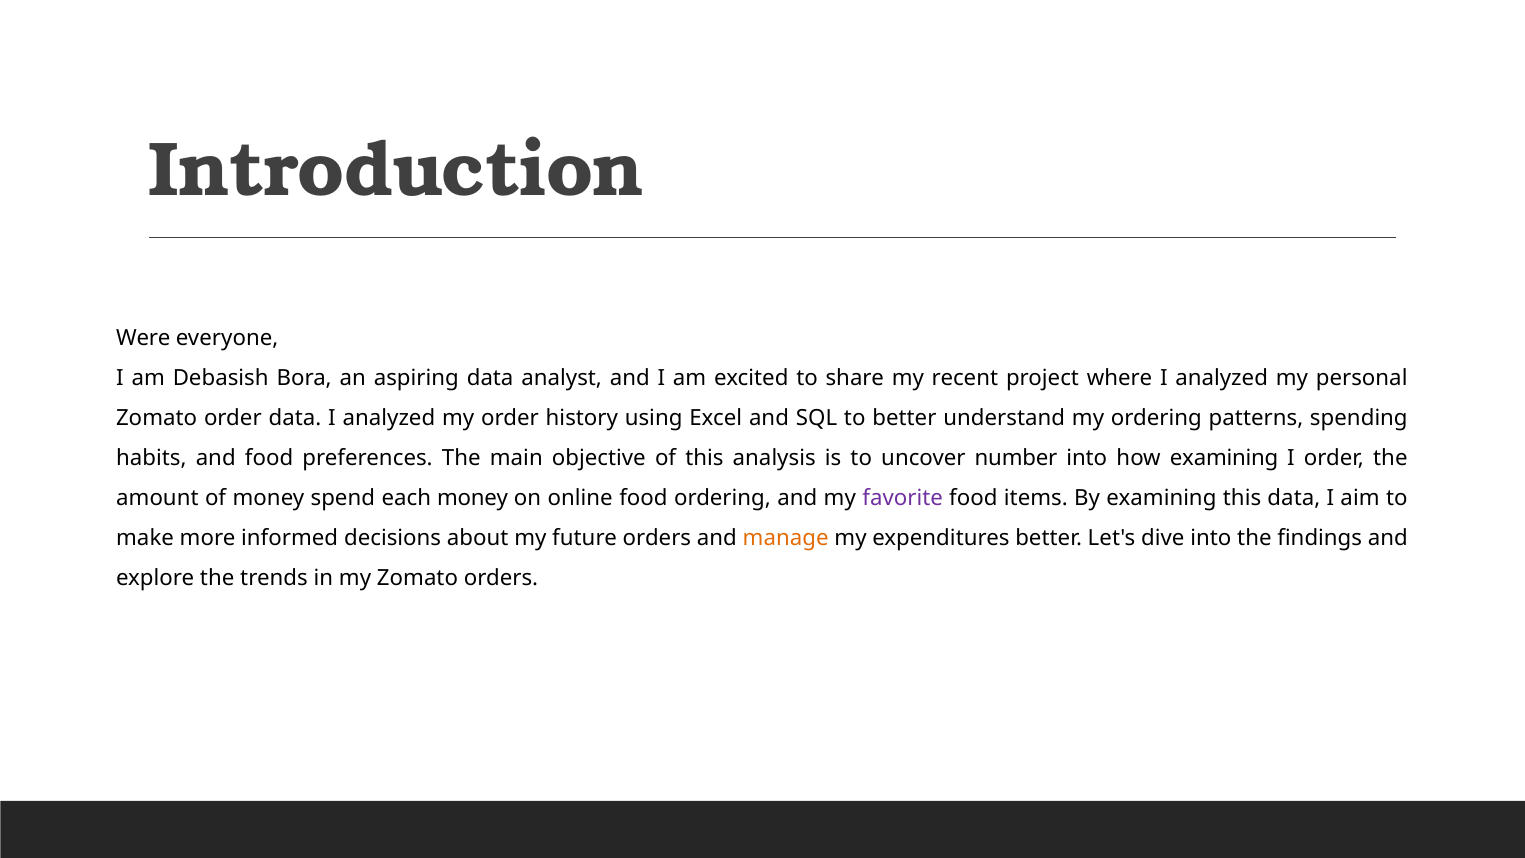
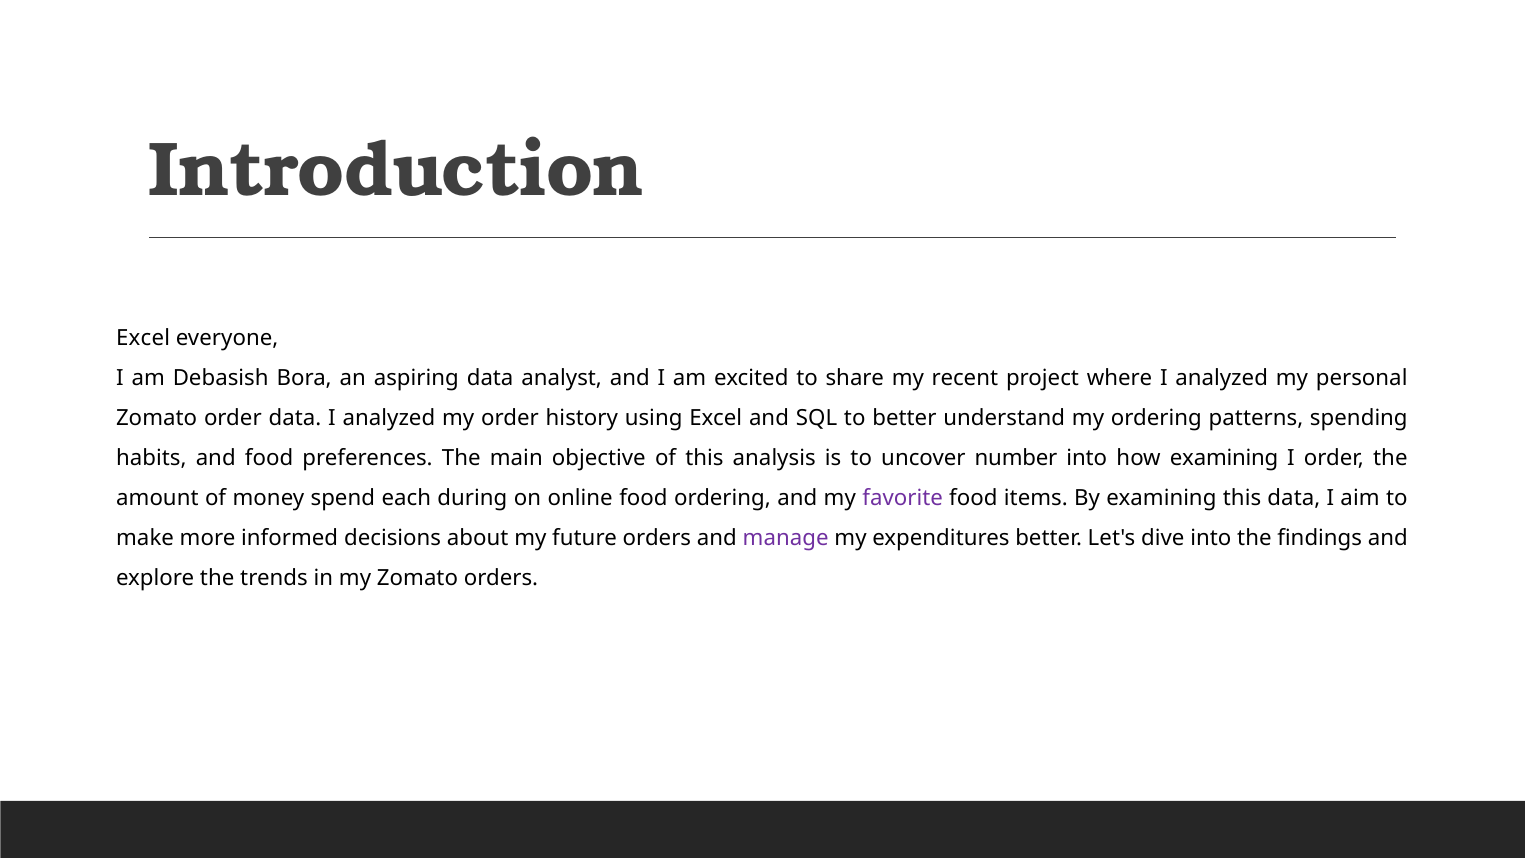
Were at (143, 338): Were -> Excel
each money: money -> during
manage colour: orange -> purple
